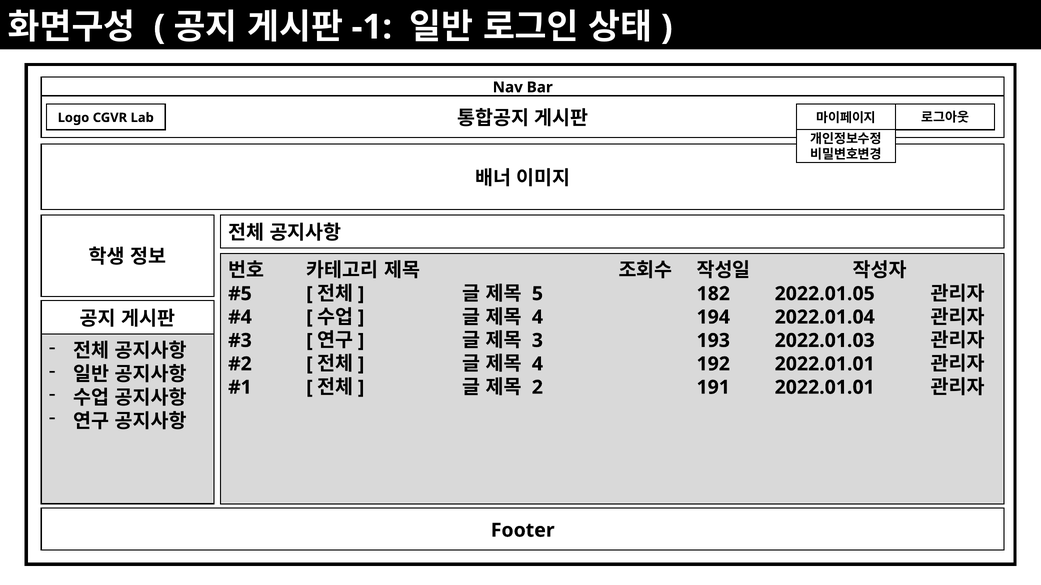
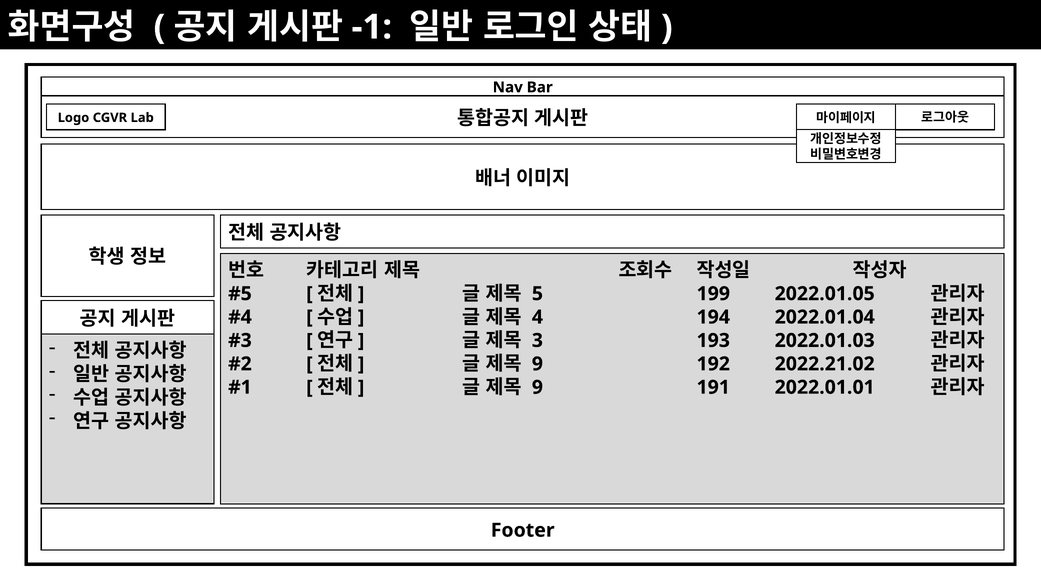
182: 182 -> 199
4 at (537, 364): 4 -> 9
192 2022.01.01: 2022.01.01 -> 2022.21.02
2 at (537, 388): 2 -> 9
